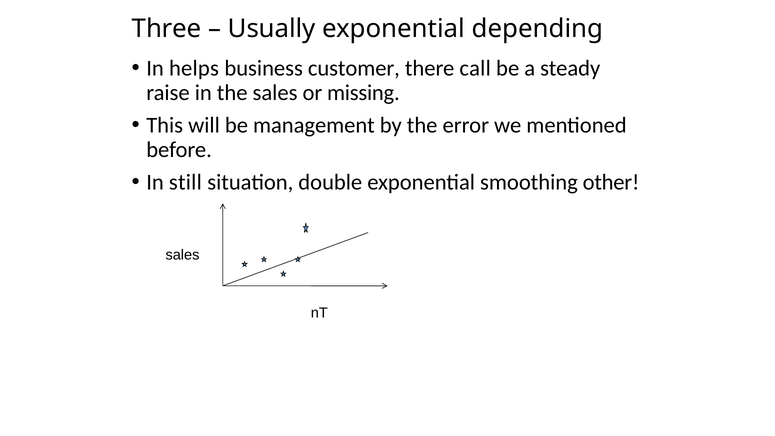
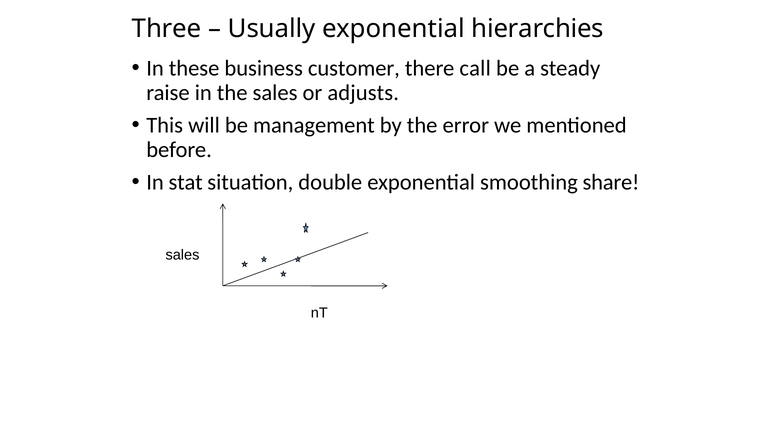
depending: depending -> hierarchies
helps: helps -> these
missing: missing -> adjusts
still: still -> stat
other: other -> share
